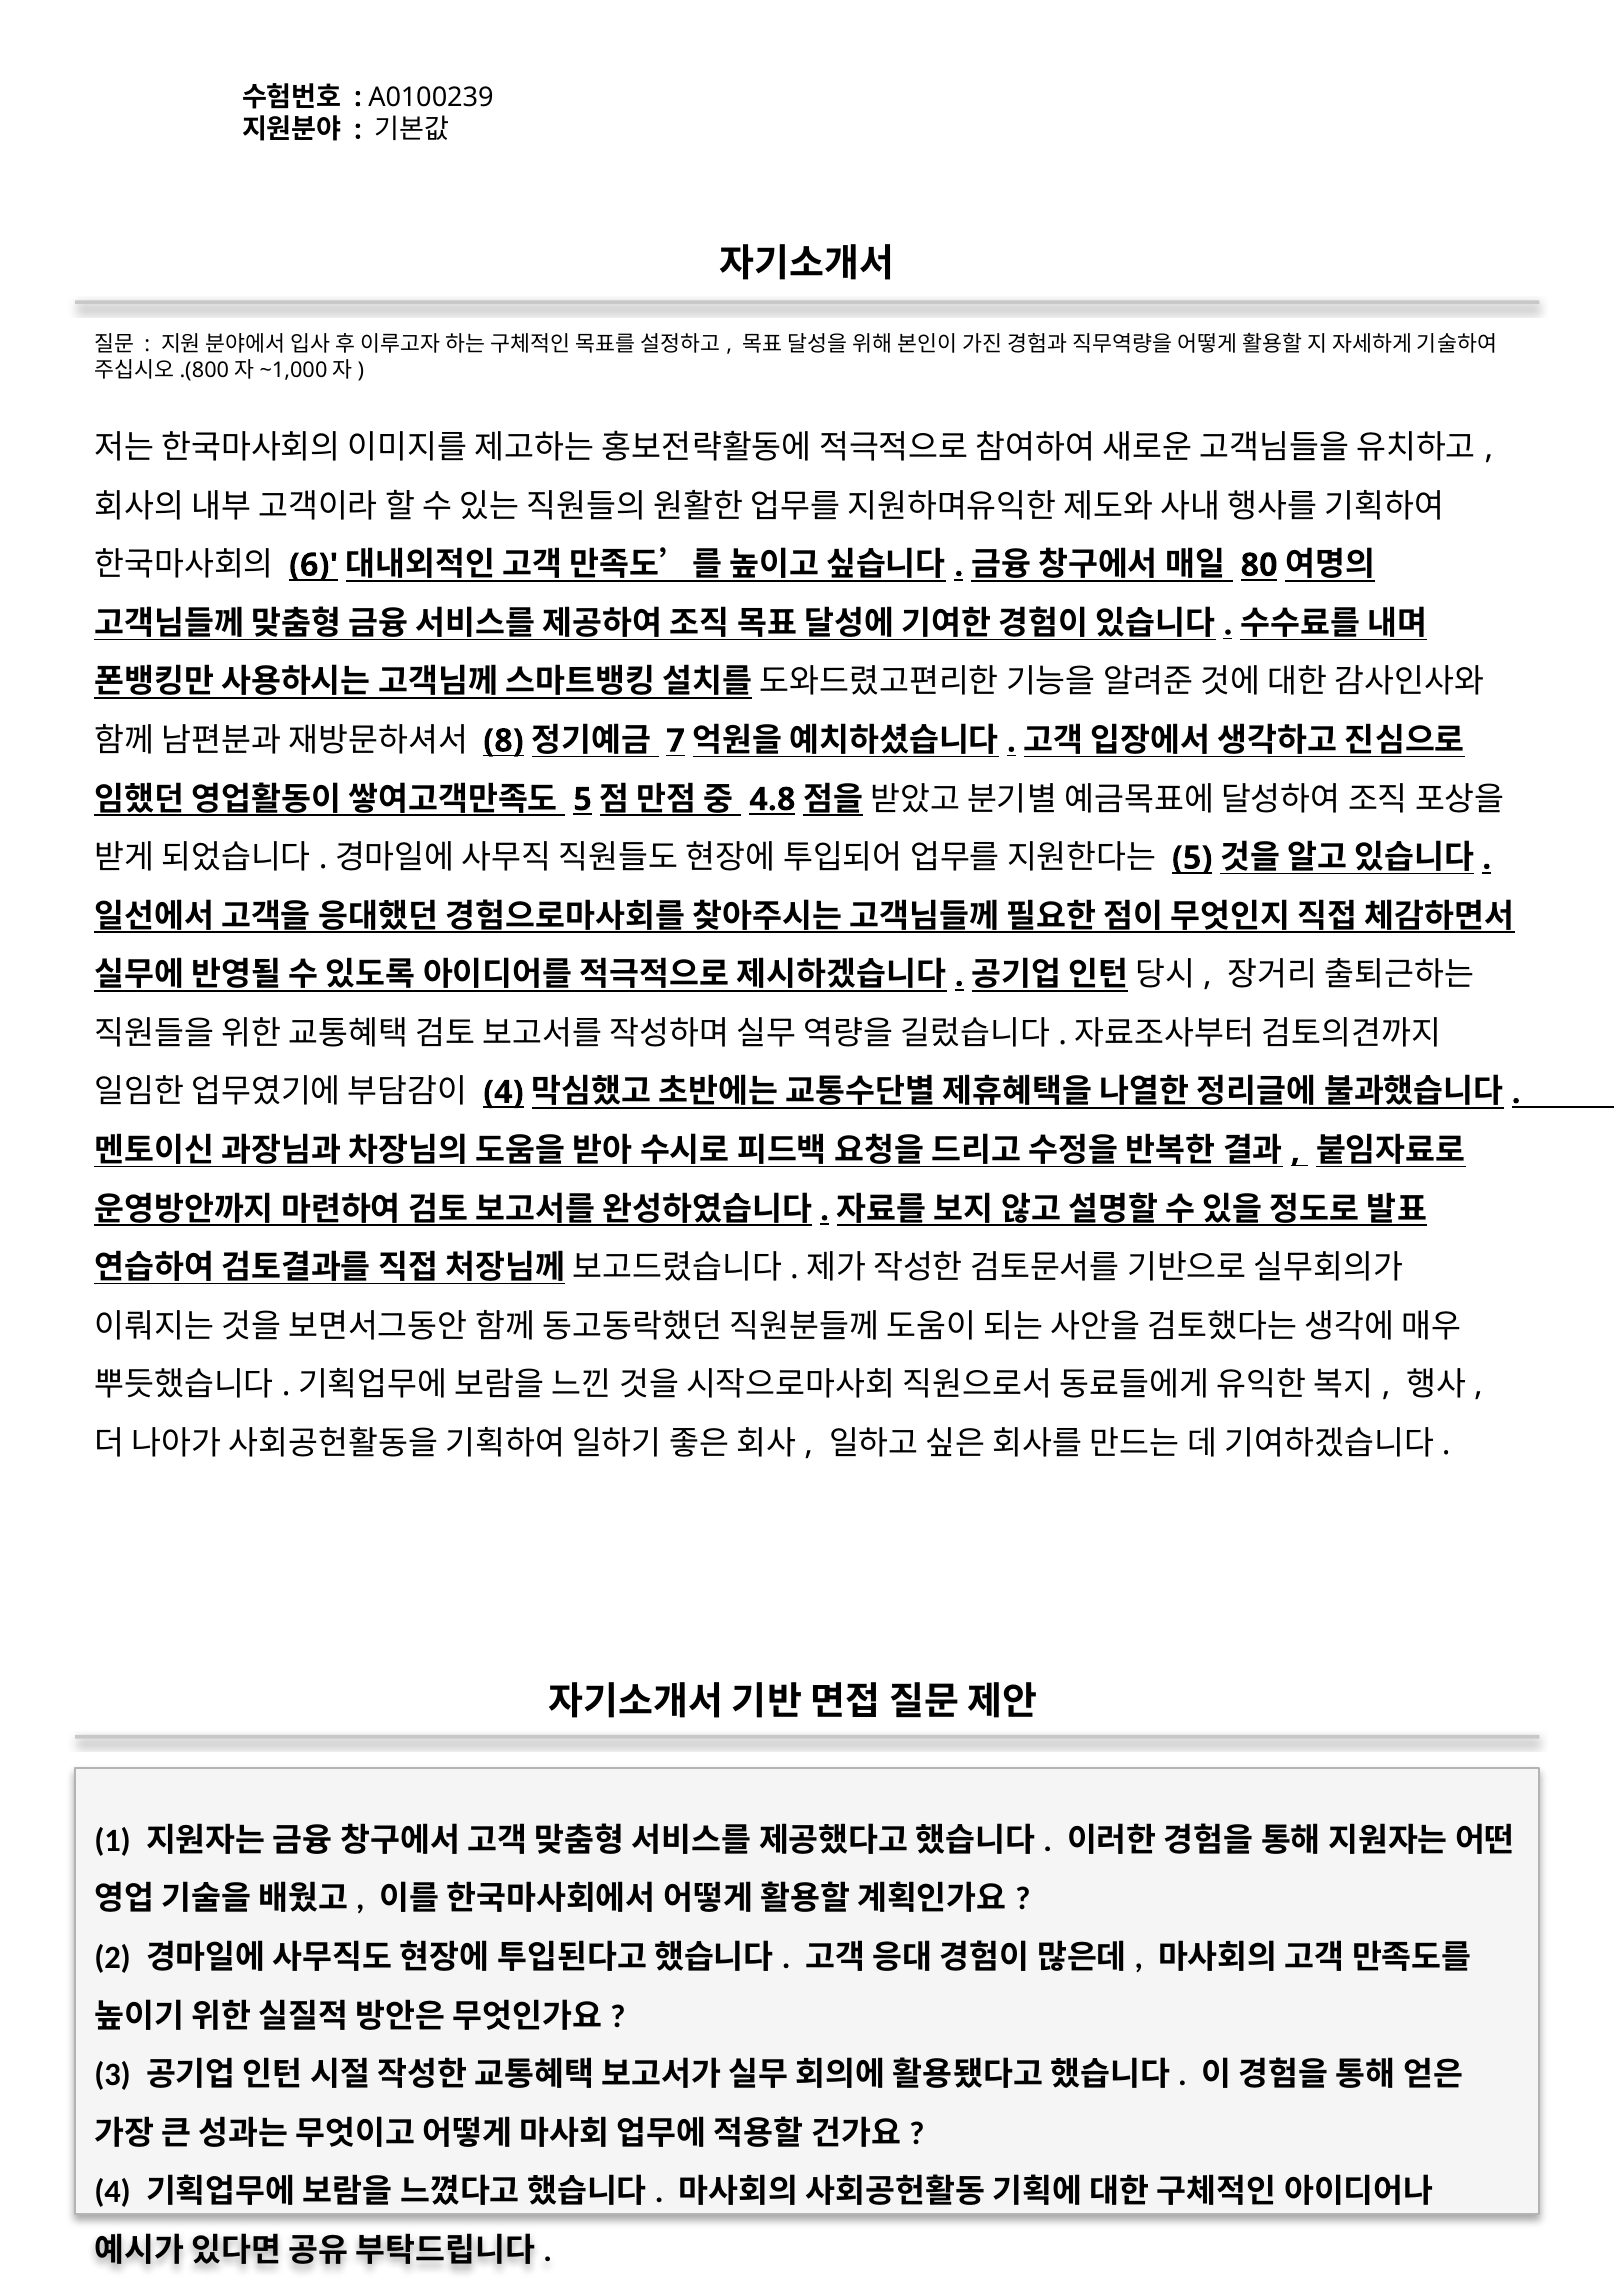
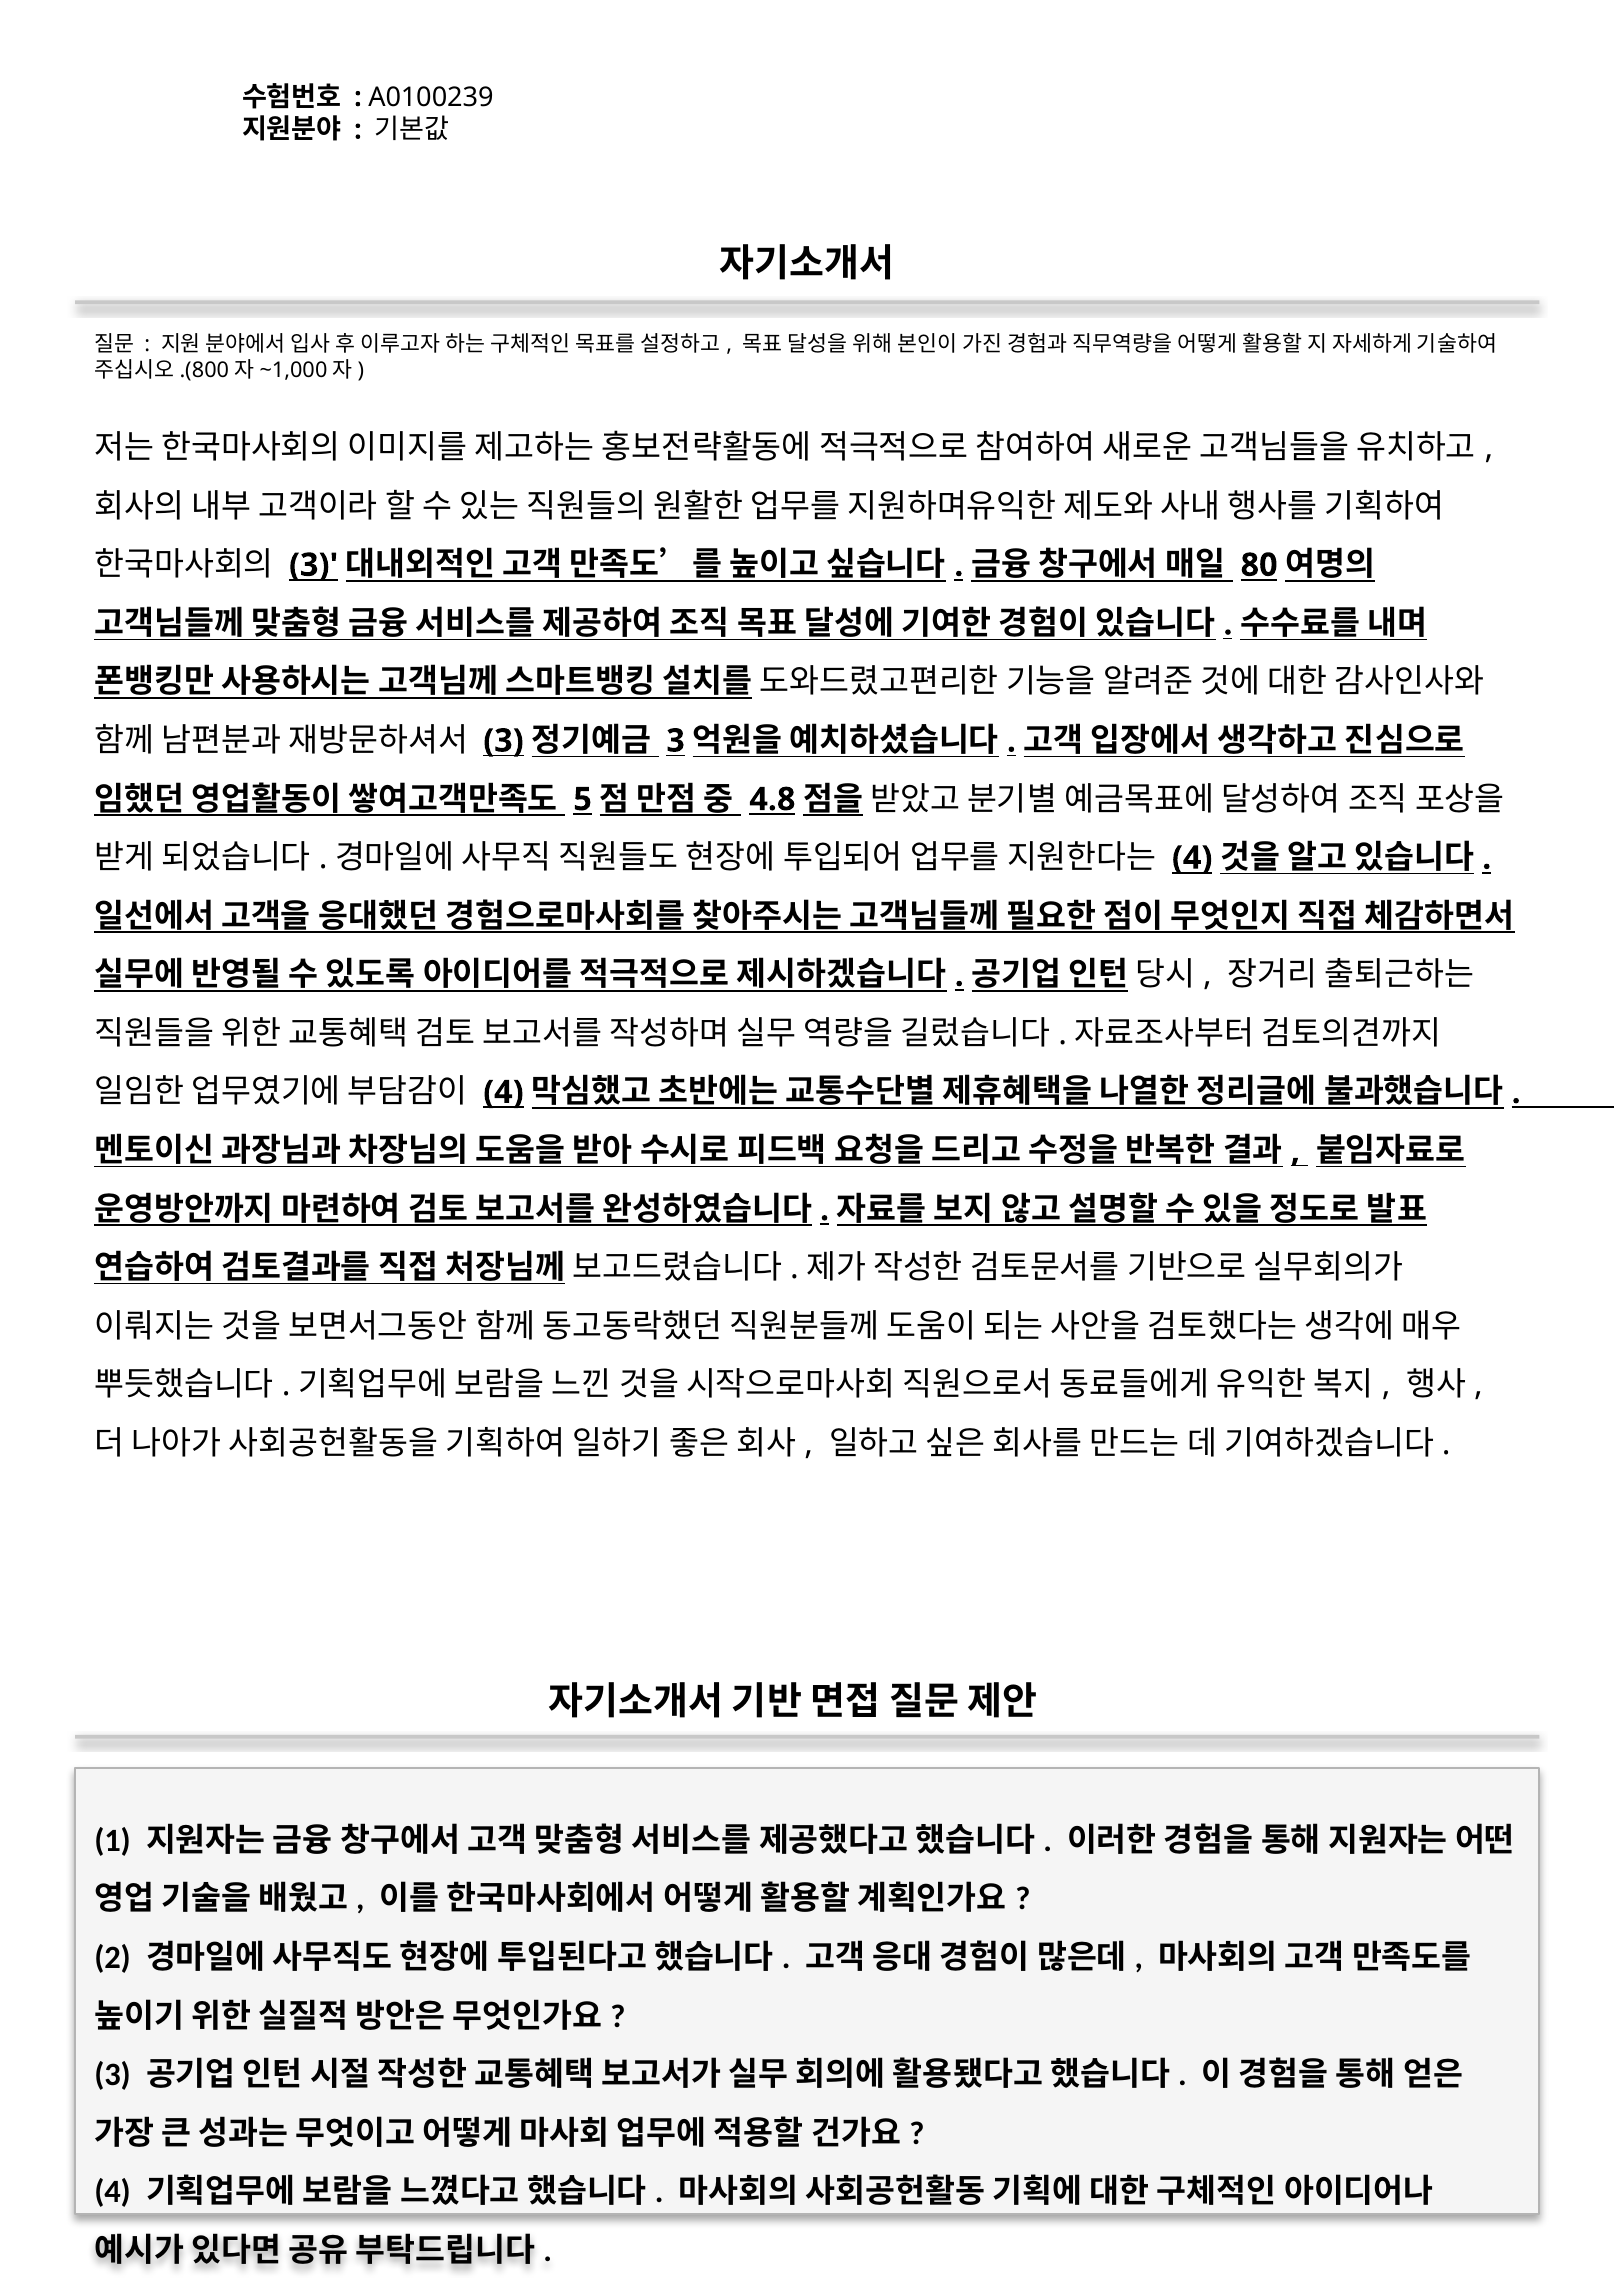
6 at (314, 565): 6 -> 3
8 at (503, 741): 8 -> 3
7 at (676, 741): 7 -> 3
5 at (1192, 858): 5 -> 4
